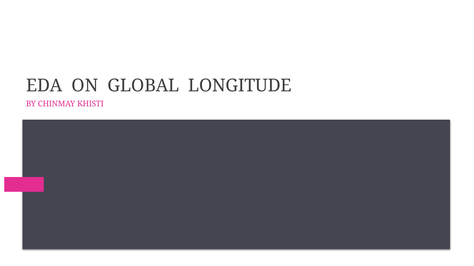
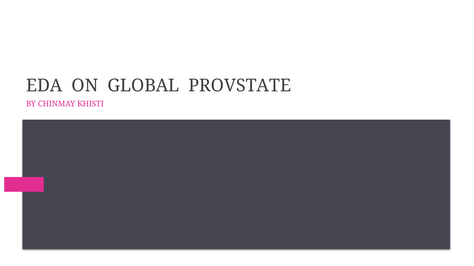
LONGITUDE: LONGITUDE -> PROVSTATE
